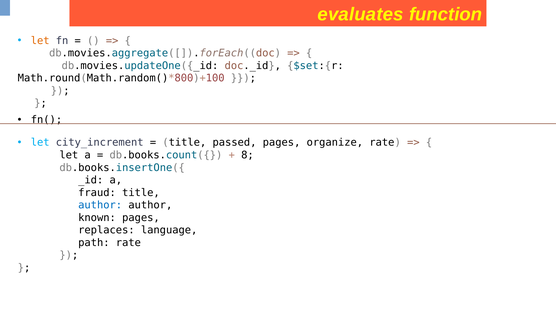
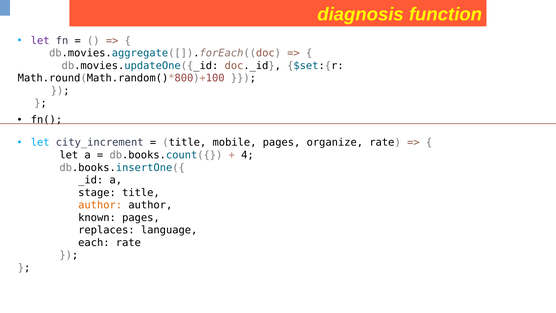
evaluates: evaluates -> diagnosis
let at (40, 41) colour: orange -> purple
passed: passed -> mobile
8: 8 -> 4
fraud: fraud -> stage
author at (100, 205) colour: blue -> orange
path: path -> each
